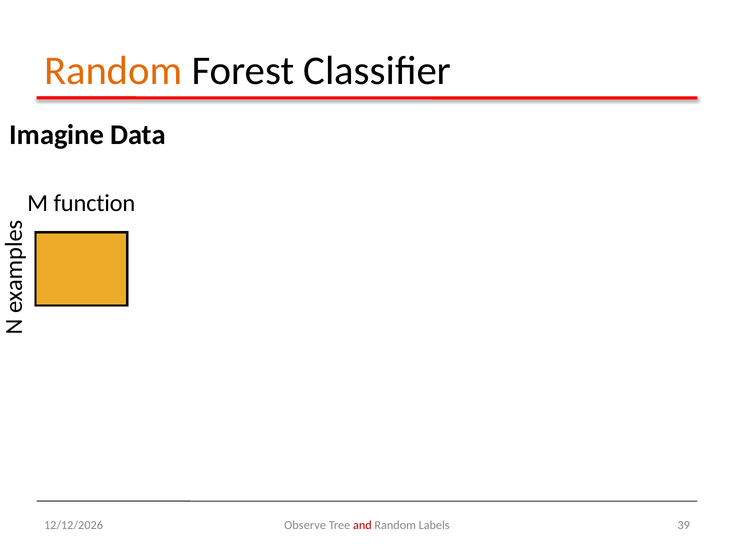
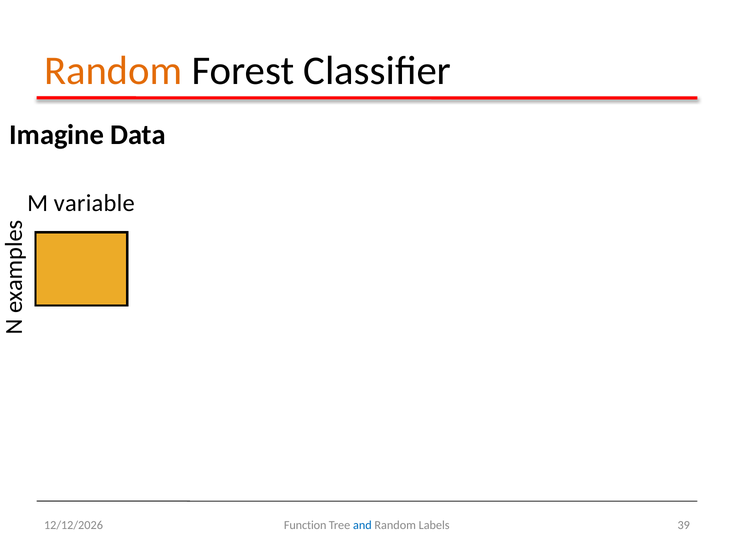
function: function -> variable
Observe: Observe -> Function
and colour: red -> blue
